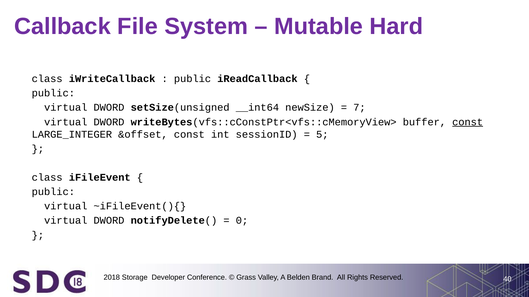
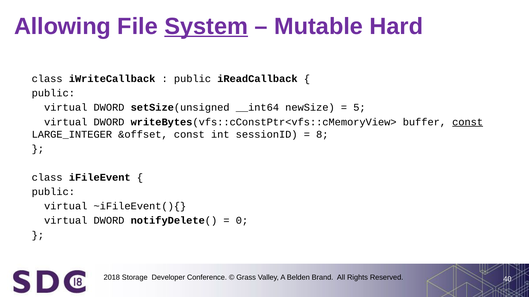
Callback: Callback -> Allowing
System underline: none -> present
7: 7 -> 5
5: 5 -> 8
